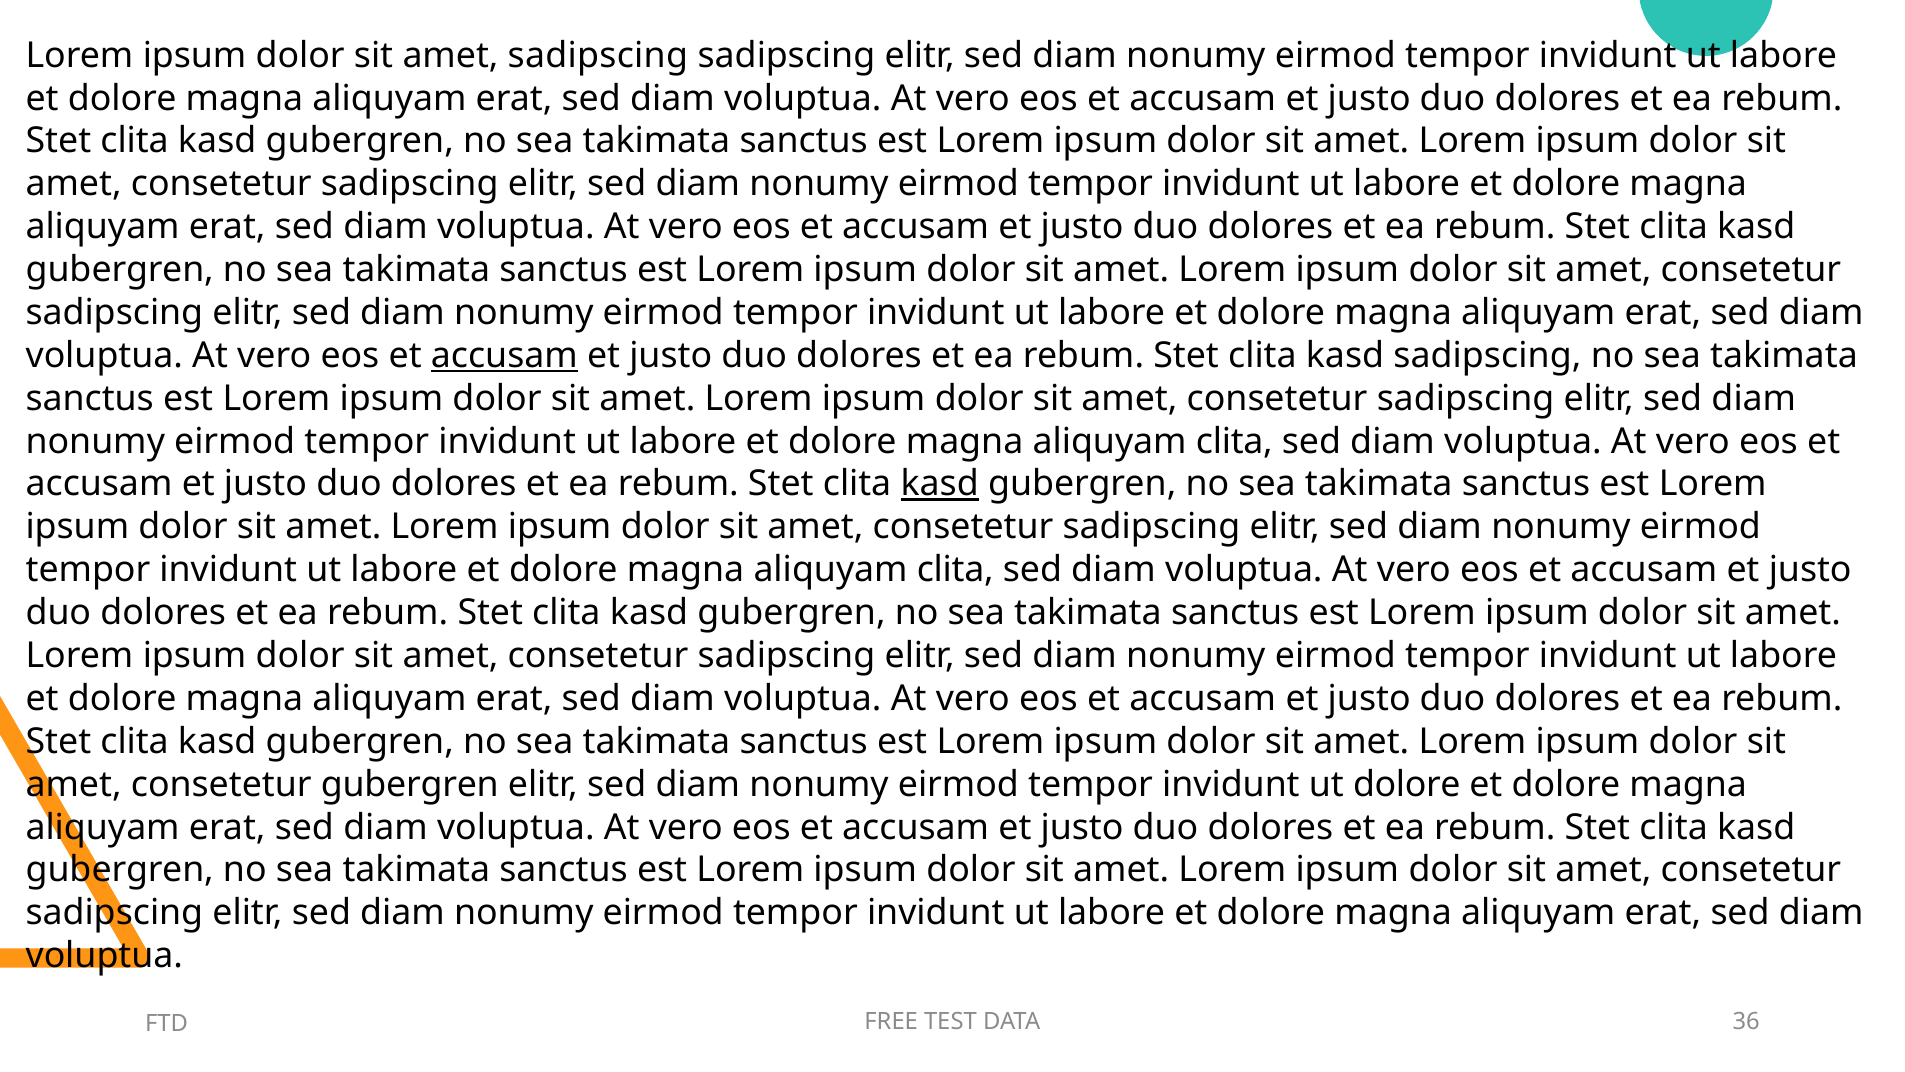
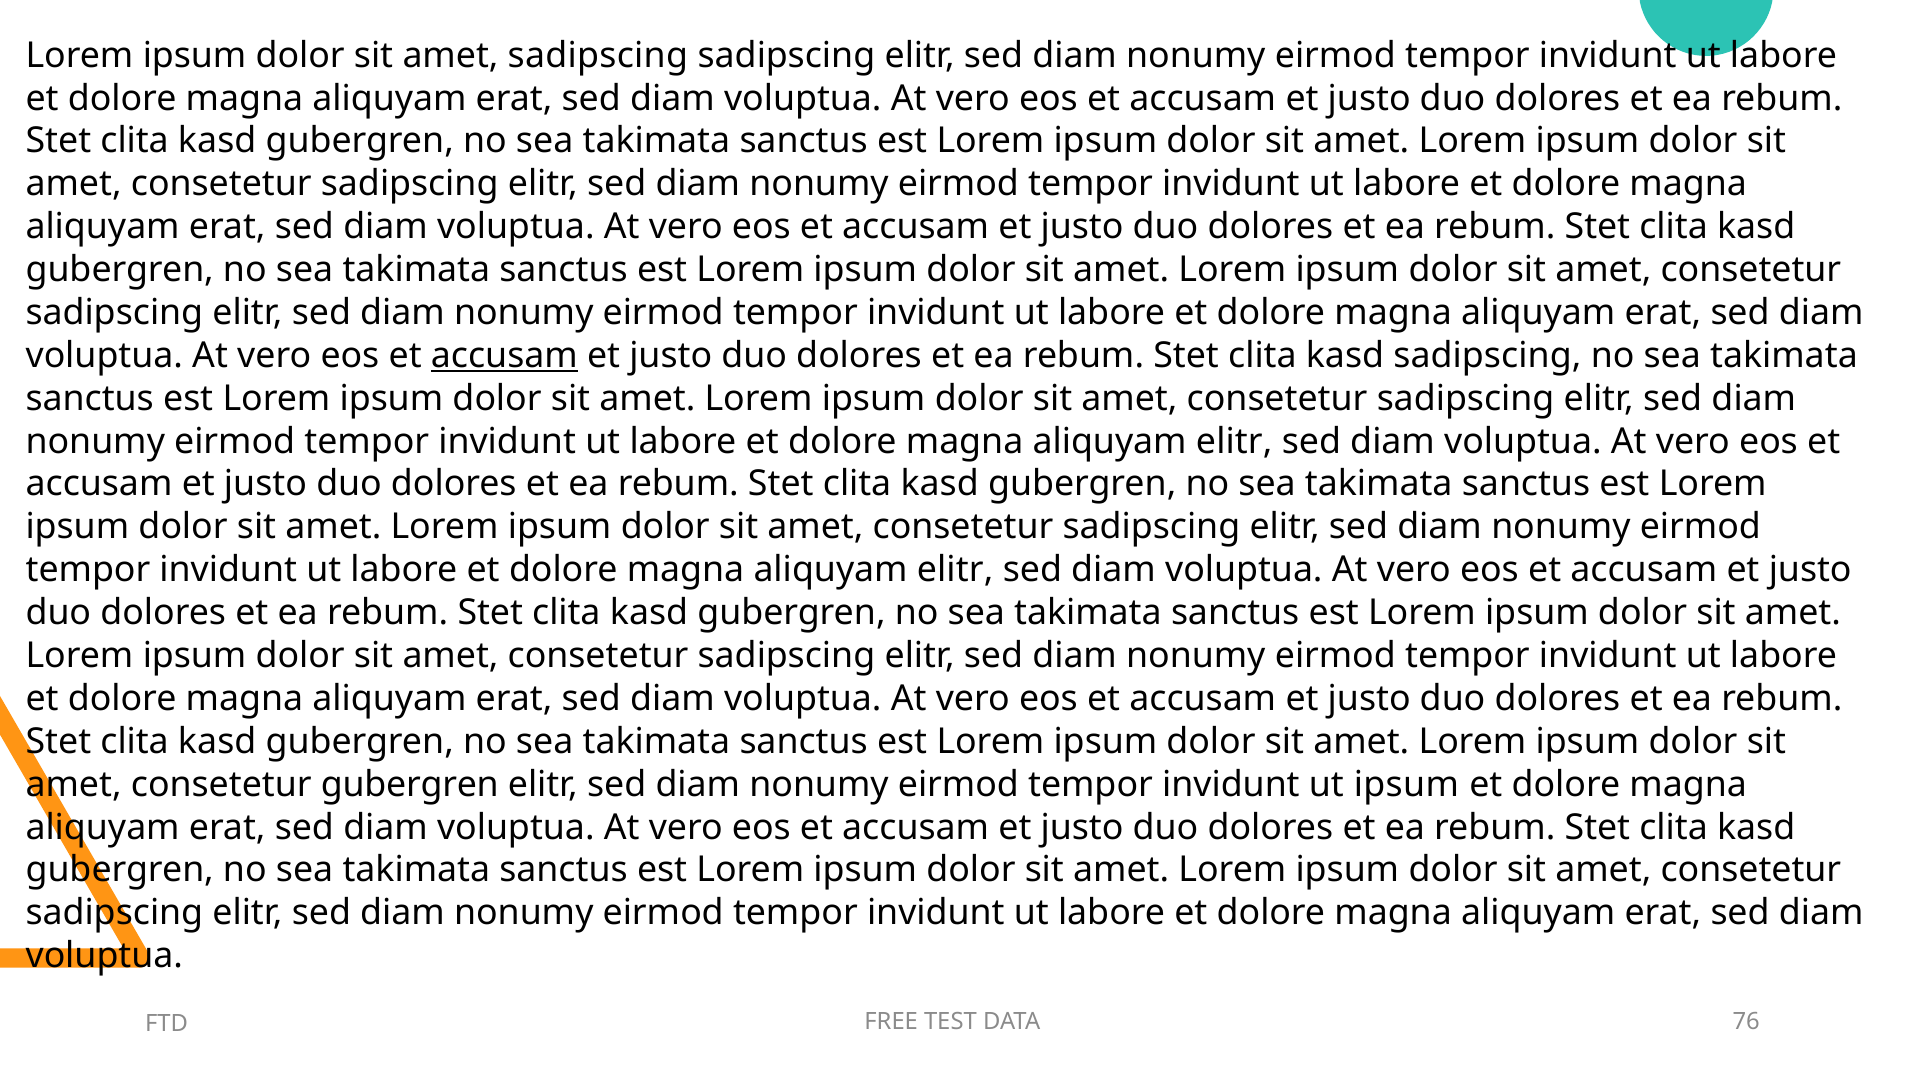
clita at (1234, 441): clita -> elitr
kasd at (940, 484) underline: present -> none
clita at (955, 570): clita -> elitr
ut dolore: dolore -> ipsum
36: 36 -> 76
